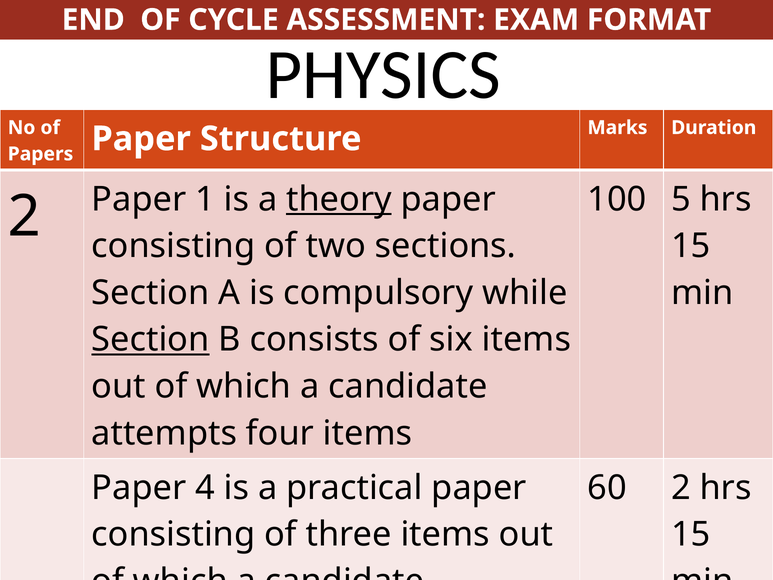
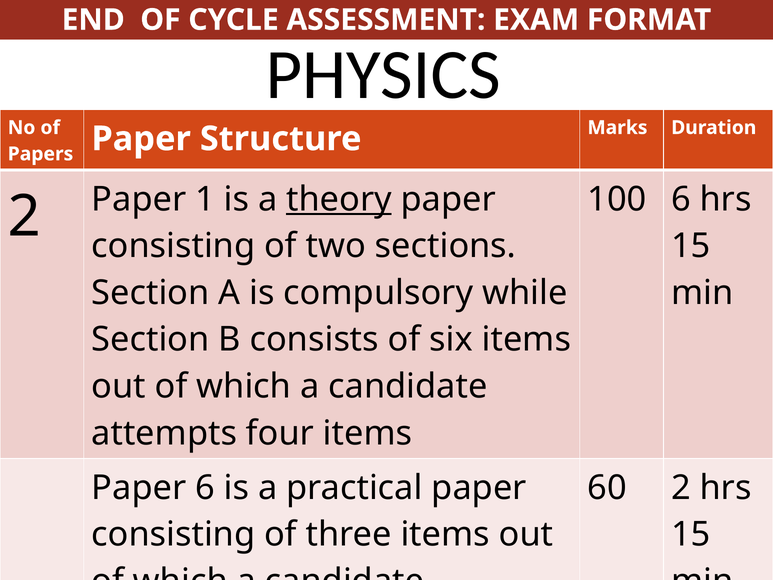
100 5: 5 -> 6
Section at (150, 339) underline: present -> none
Paper 4: 4 -> 6
